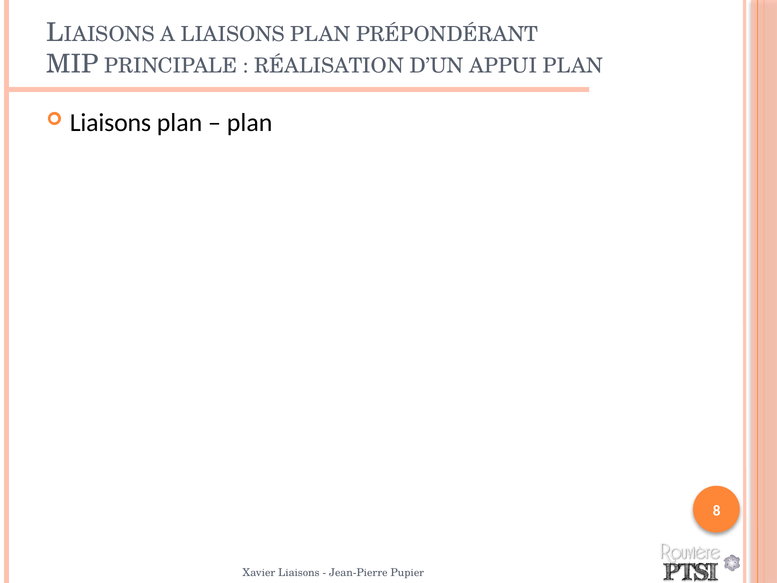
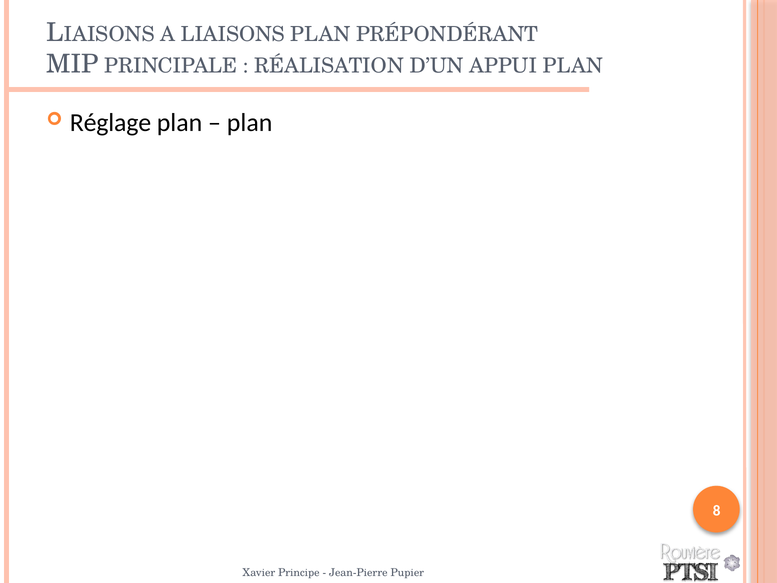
Liaisons at (110, 123): Liaisons -> Réglage
Xavier Liaisons: Liaisons -> Principe
